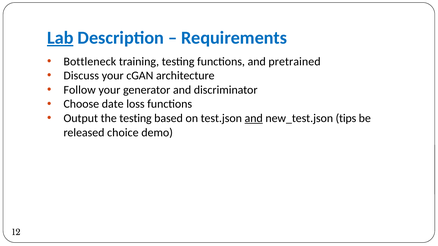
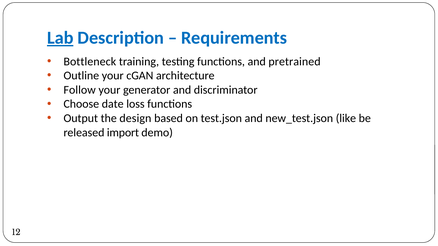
Discuss: Discuss -> Outline
the testing: testing -> design
and at (254, 118) underline: present -> none
tips: tips -> like
choice: choice -> import
